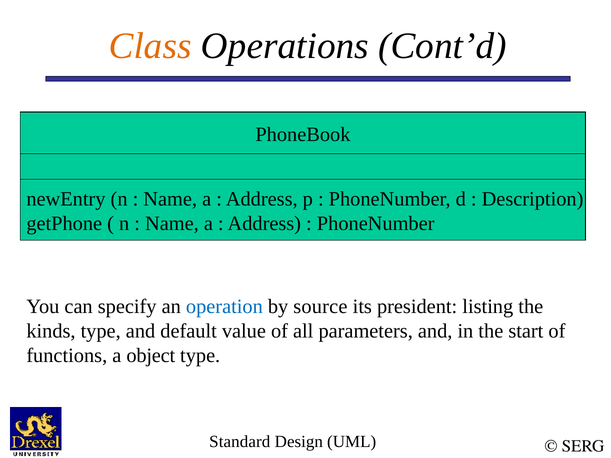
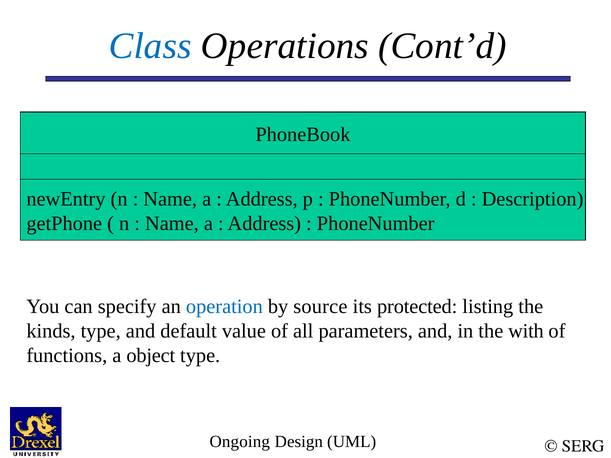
Class colour: orange -> blue
president: president -> protected
start: start -> with
Standard: Standard -> Ongoing
